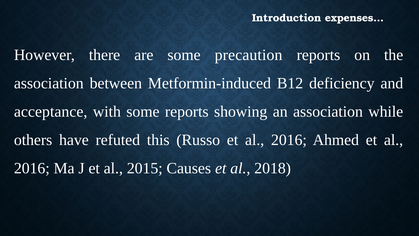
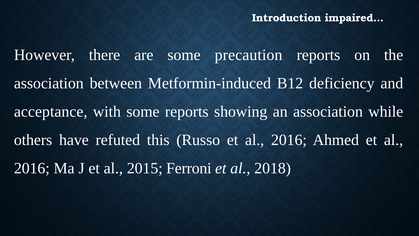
expenses…: expenses… -> impaired…
Causes: Causes -> Ferroni
